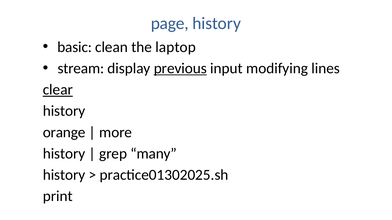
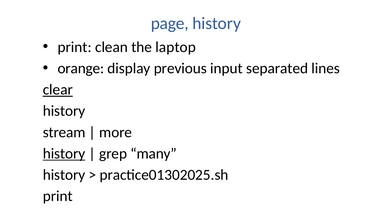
basic at (75, 47): basic -> print
stream: stream -> orange
previous underline: present -> none
modifying: modifying -> separated
orange: orange -> stream
history at (64, 154) underline: none -> present
